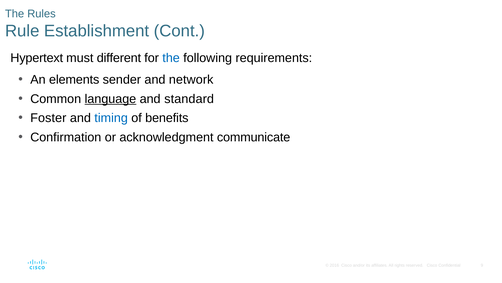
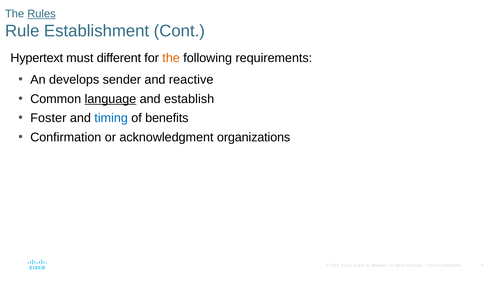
Rules underline: none -> present
the at (171, 58) colour: blue -> orange
elements: elements -> develops
network: network -> reactive
standard: standard -> establish
communicate: communicate -> organizations
